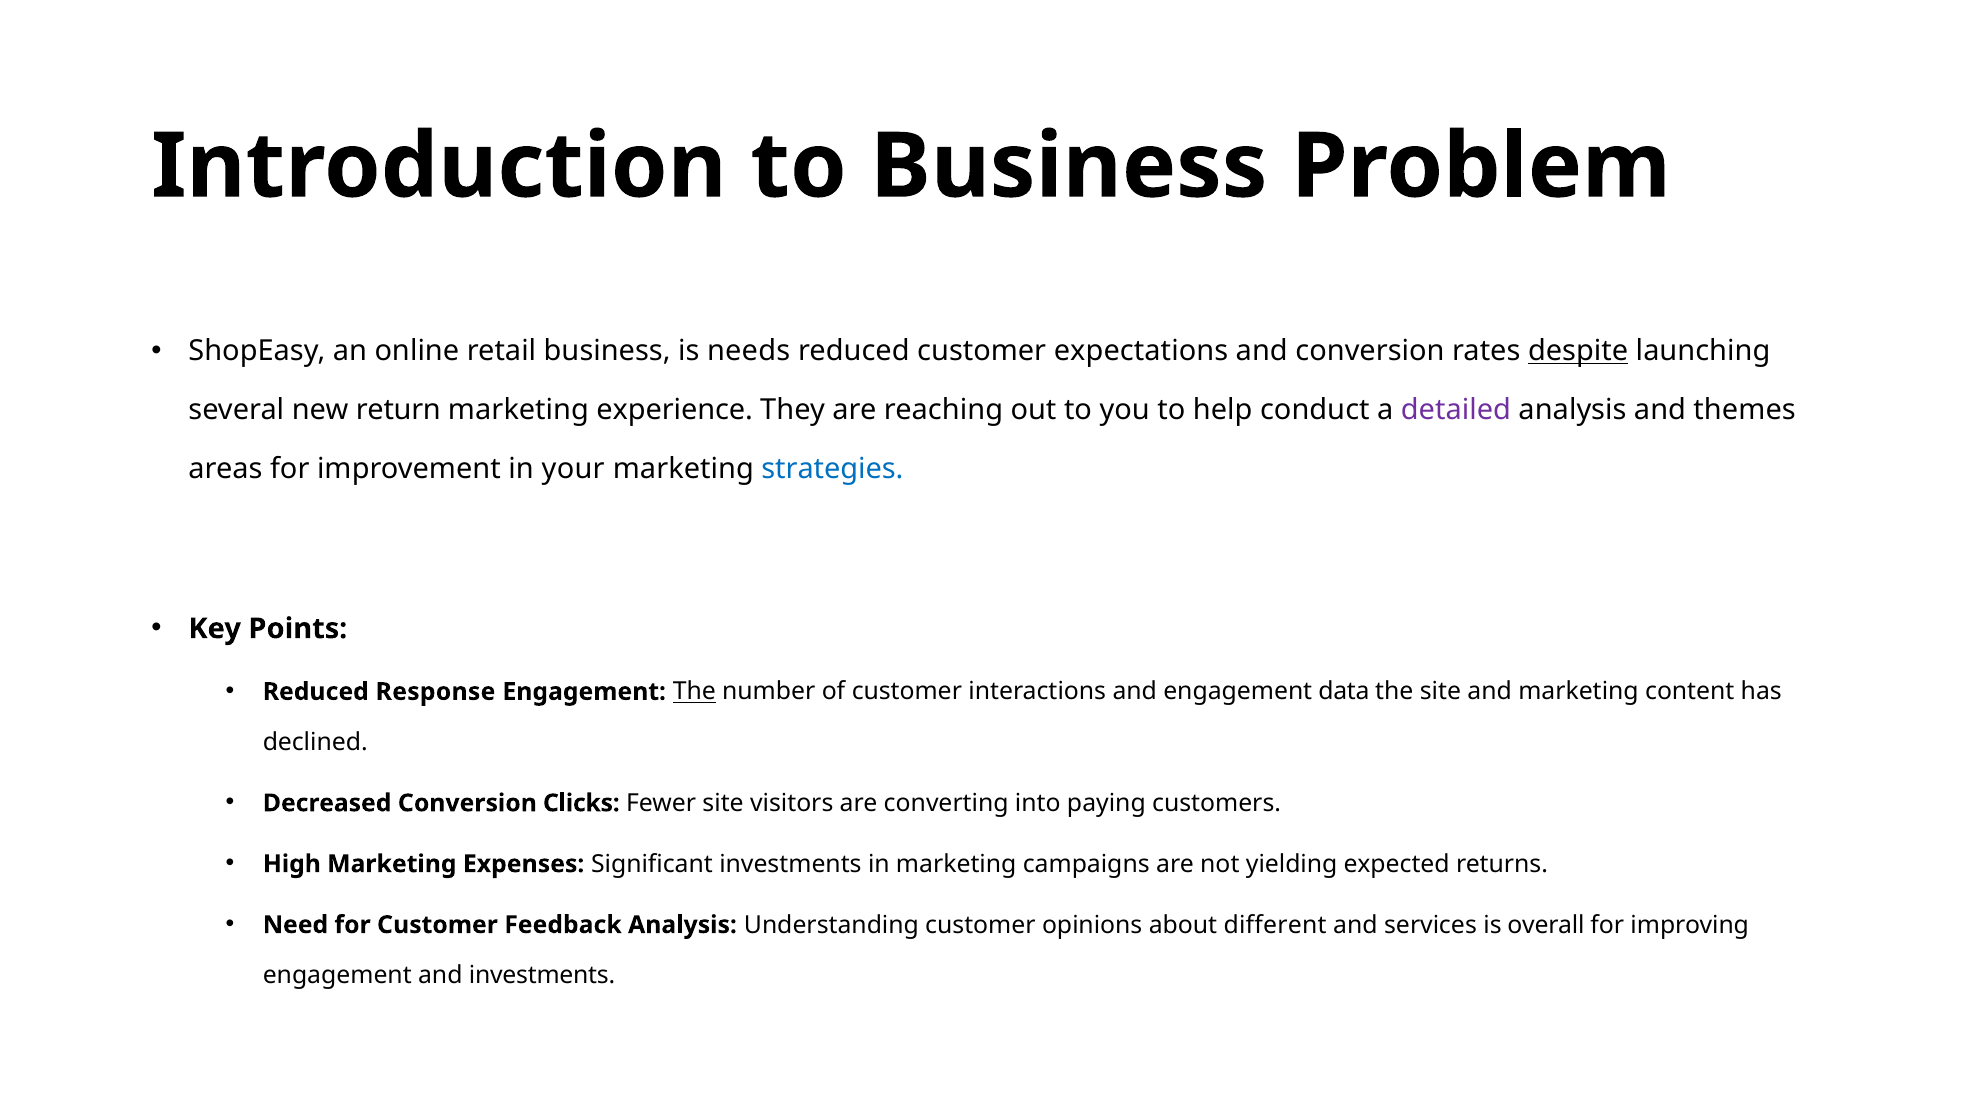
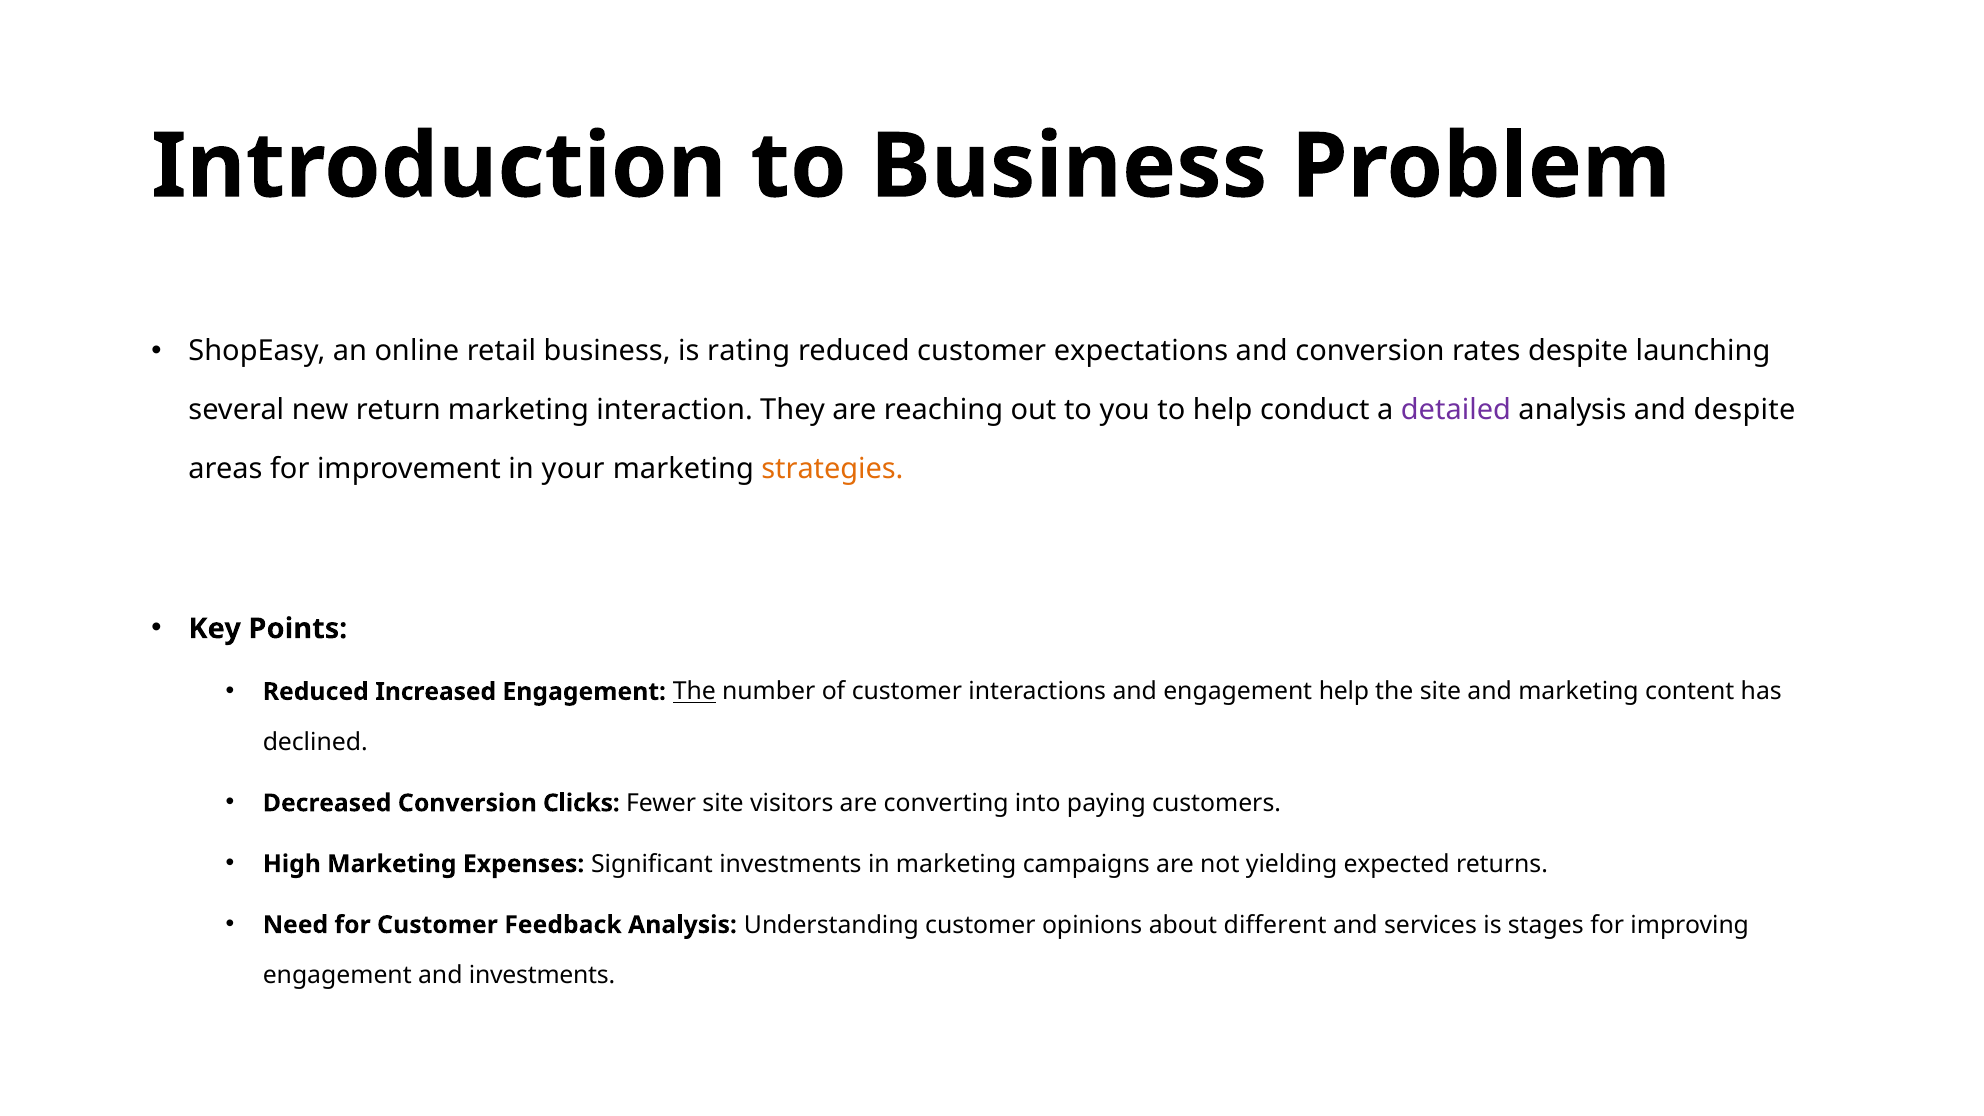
needs: needs -> rating
despite at (1578, 351) underline: present -> none
experience: experience -> interaction
and themes: themes -> despite
strategies colour: blue -> orange
Response: Response -> Increased
engagement data: data -> help
overall: overall -> stages
